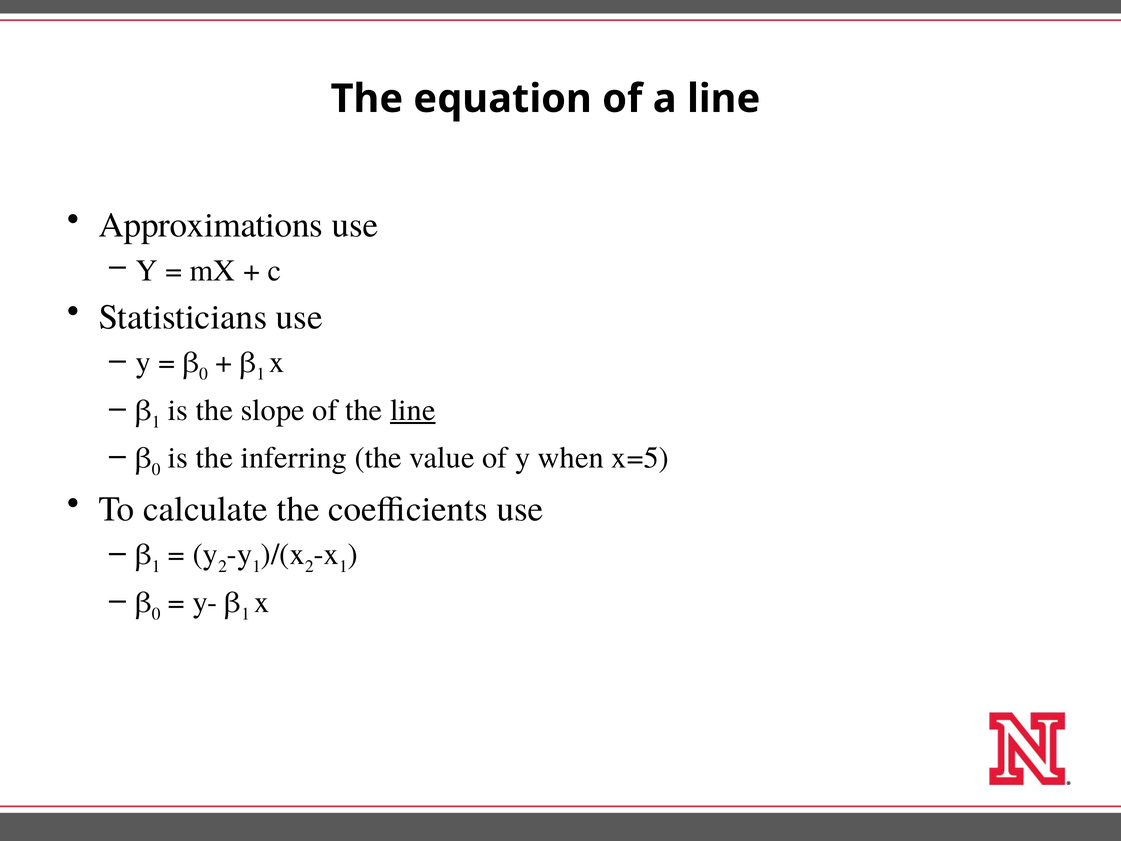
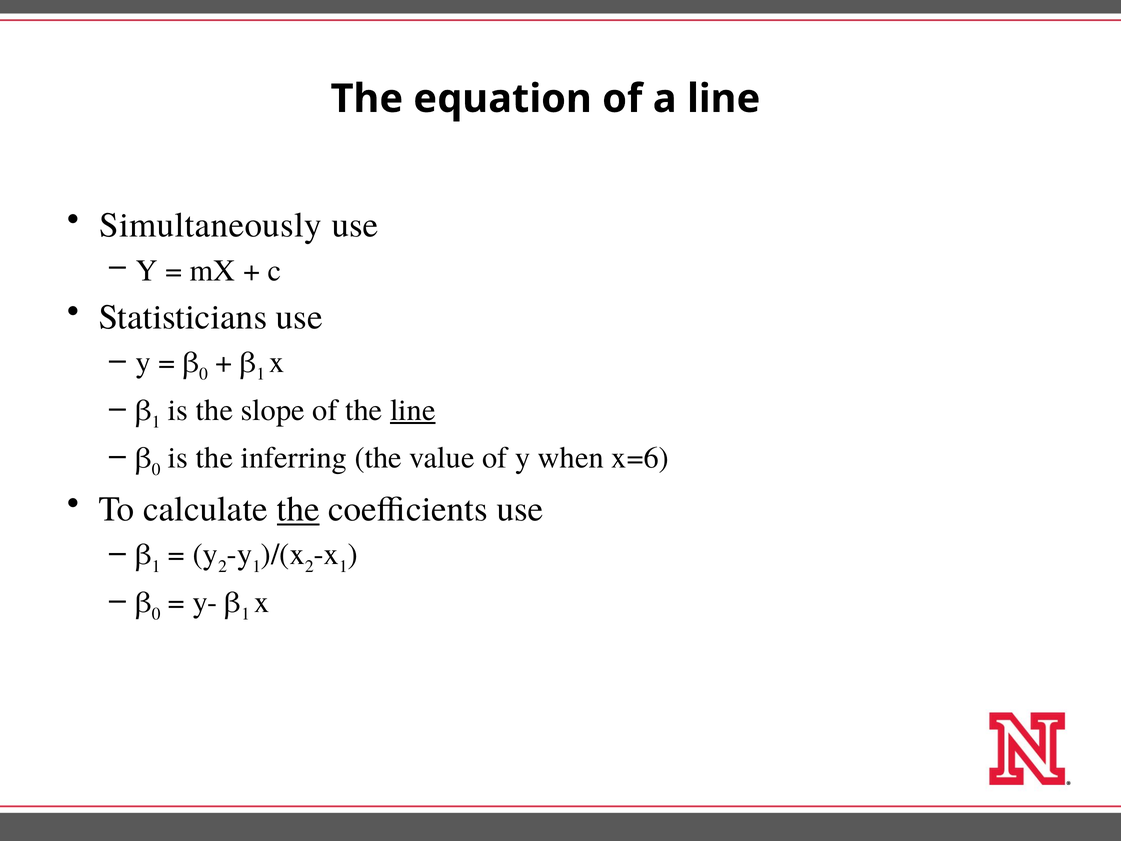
Approximations: Approximations -> Simultaneously
x=5: x=5 -> x=6
the at (298, 509) underline: none -> present
